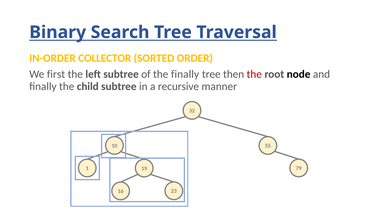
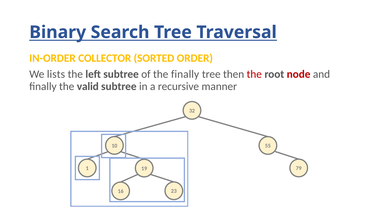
first: first -> lists
node colour: black -> red
child: child -> valid
